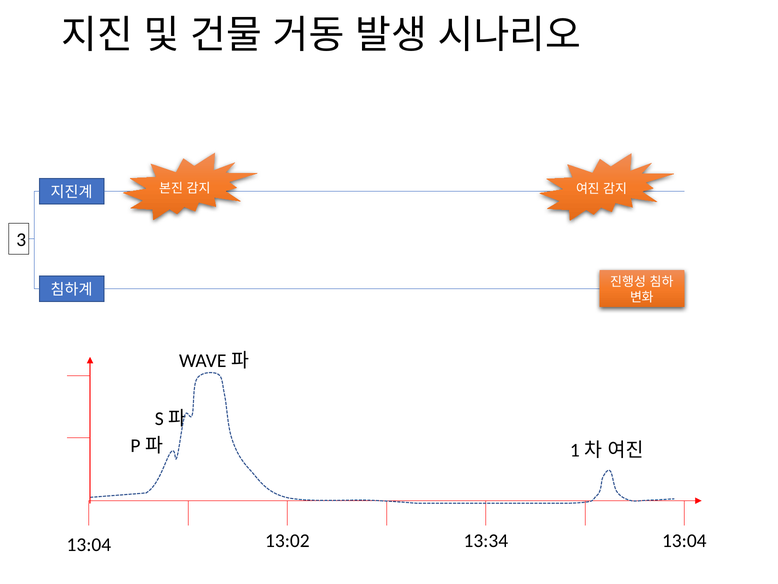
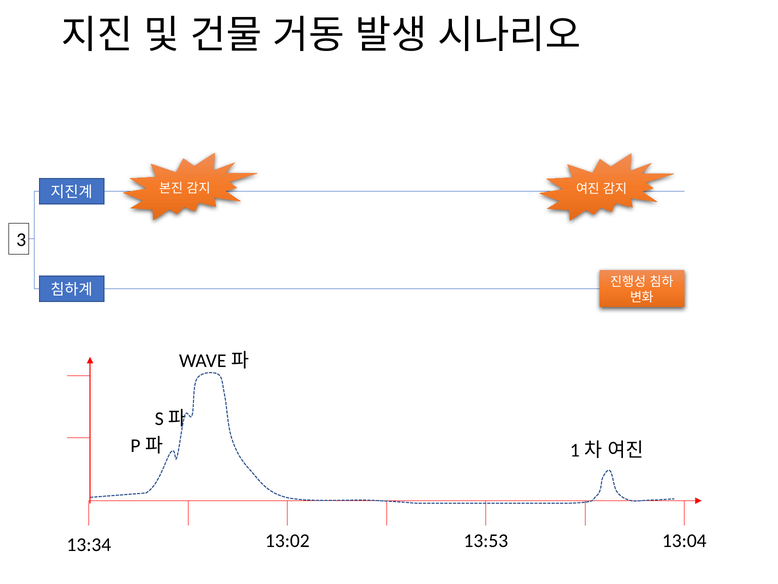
13:04 at (89, 545): 13:04 -> 13:34
13:34: 13:34 -> 13:53
